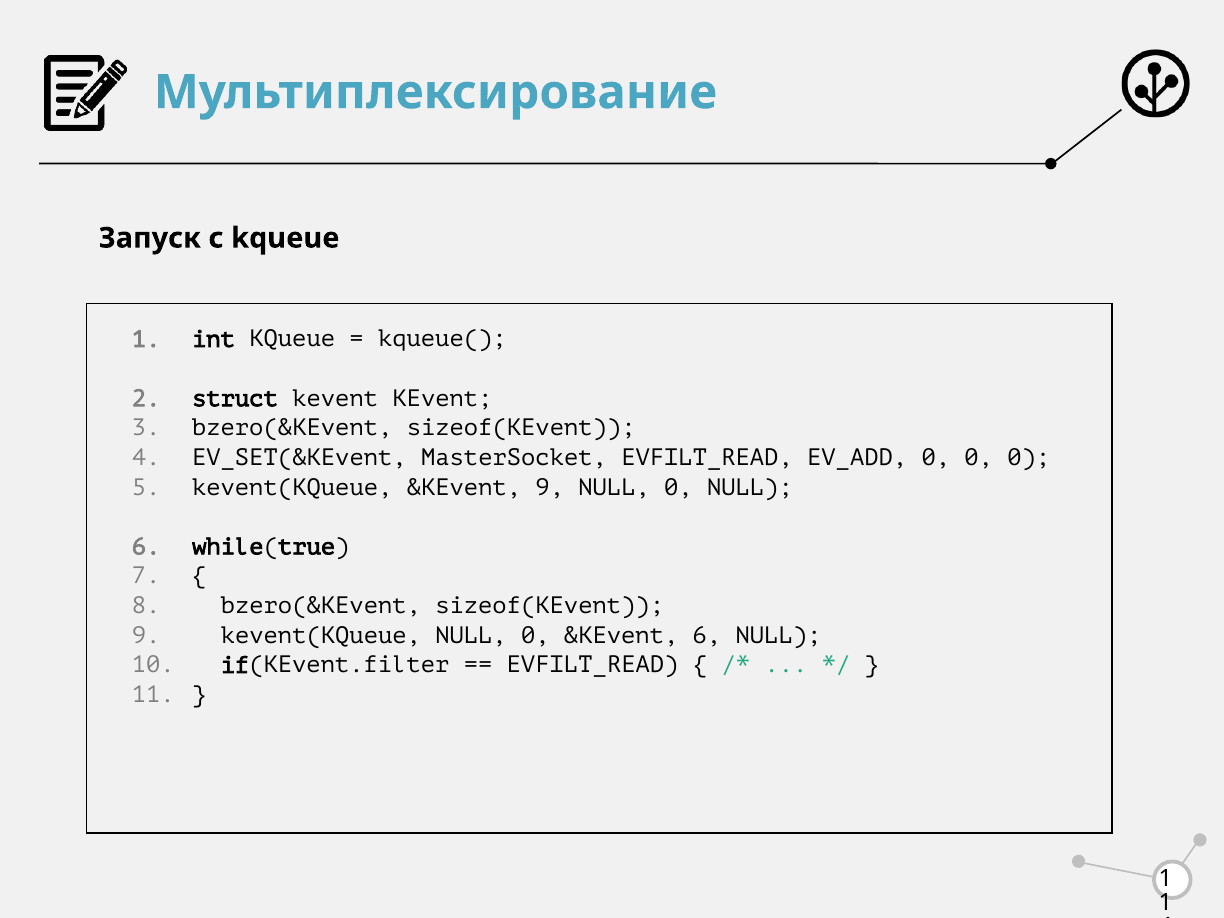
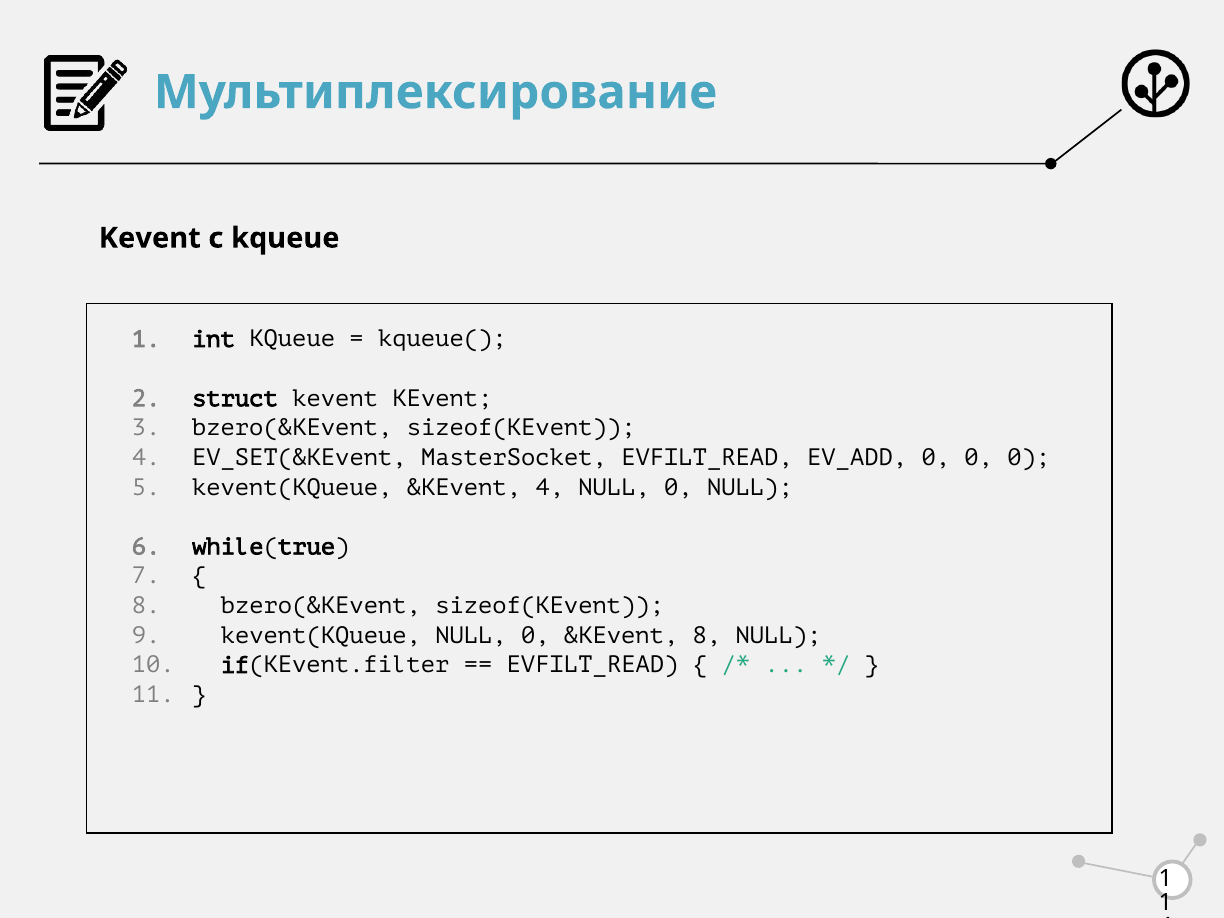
Запуск at (150, 238): Запуск -> Kevent
&KEvent 9: 9 -> 4
&KEvent 6: 6 -> 8
